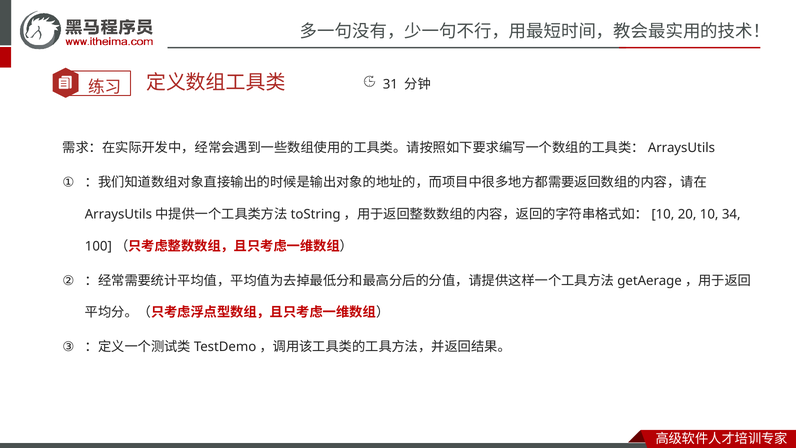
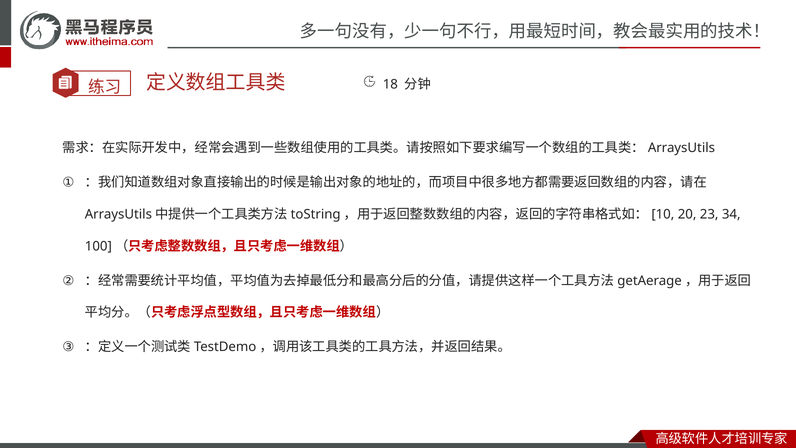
31: 31 -> 18
10: 10 -> 23
